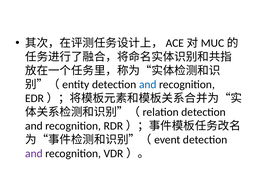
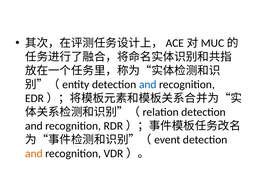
and at (34, 153) colour: purple -> orange
